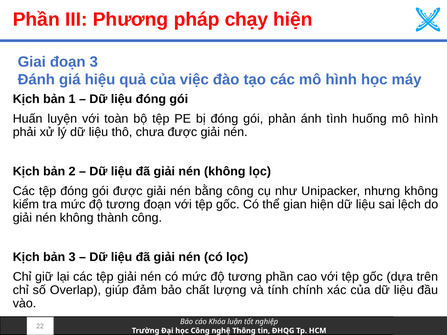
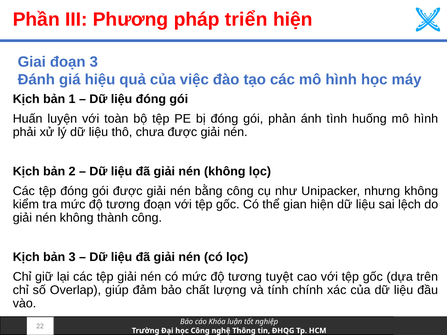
chạy: chạy -> triển
tương phần: phần -> tuyệt
